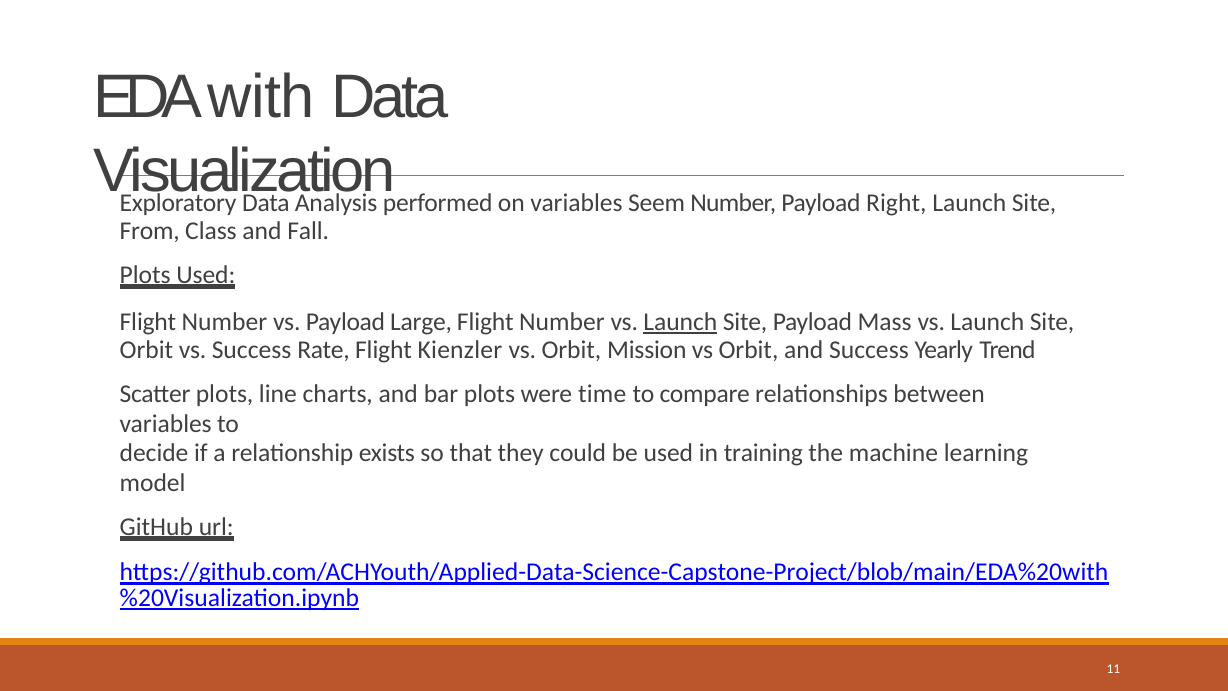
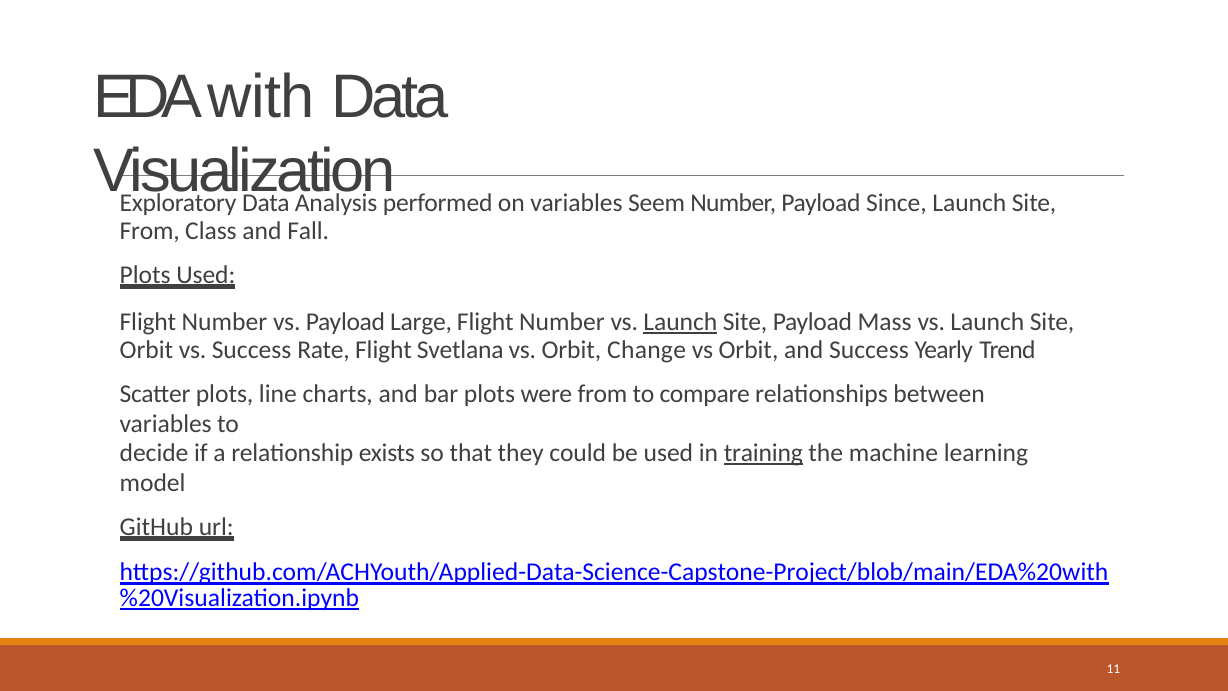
Right: Right -> Since
Kienzler: Kienzler -> Svetlana
Mission: Mission -> Change
were time: time -> from
training underline: none -> present
